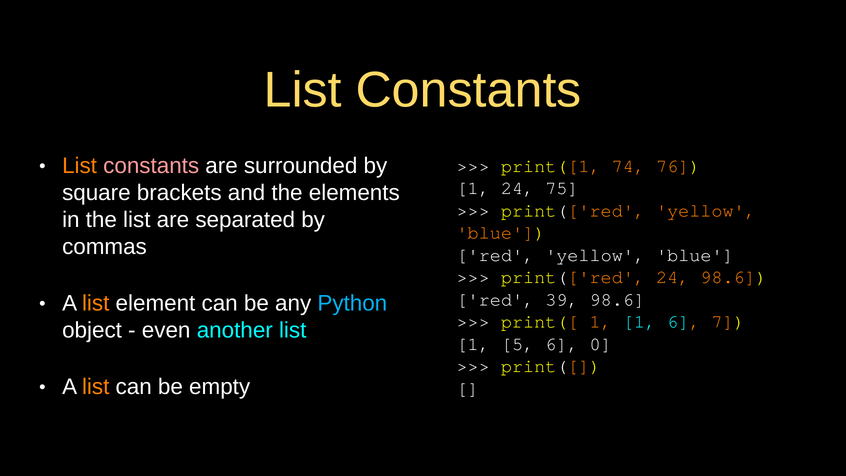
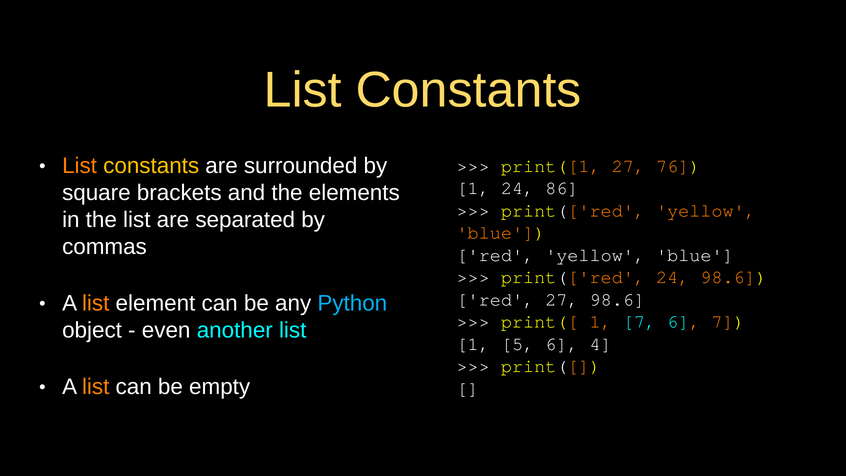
constants at (151, 166) colour: pink -> yellow
print([1 74: 74 -> 27
75: 75 -> 86
red 39: 39 -> 27
1 1: 1 -> 7
0: 0 -> 4
